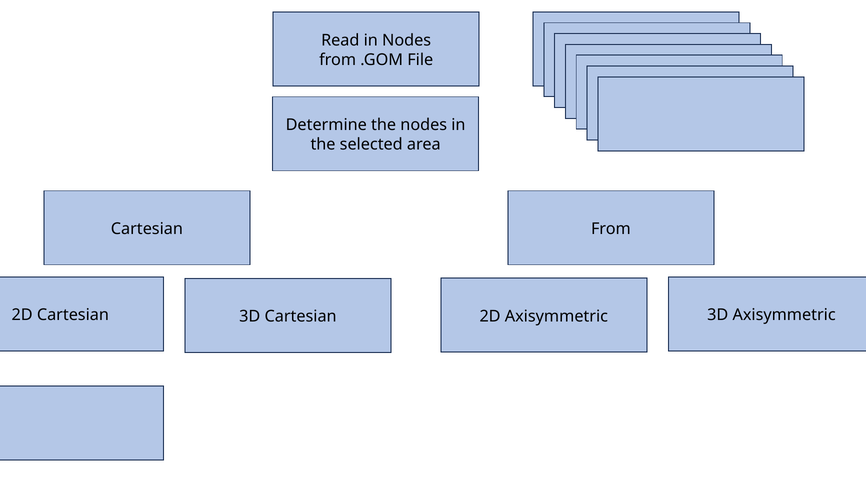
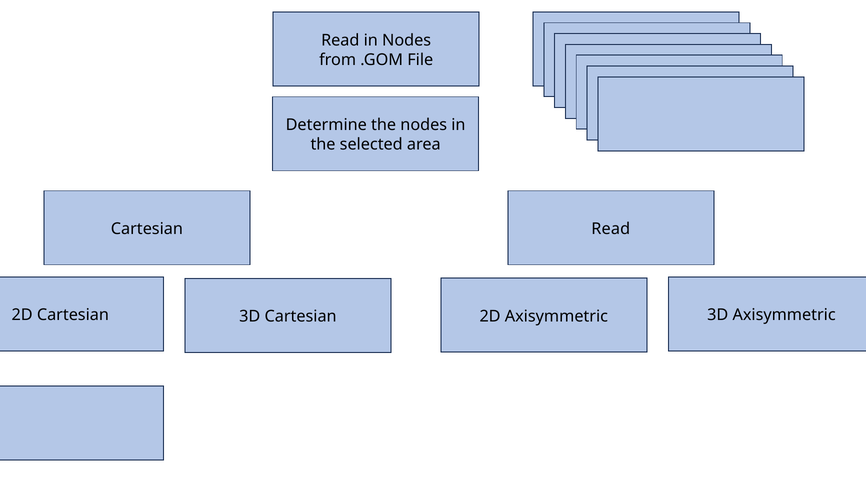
Cartesian From: From -> Read
